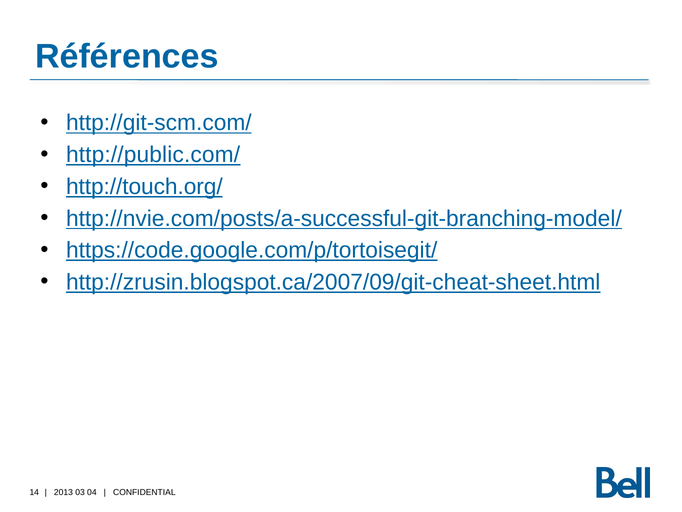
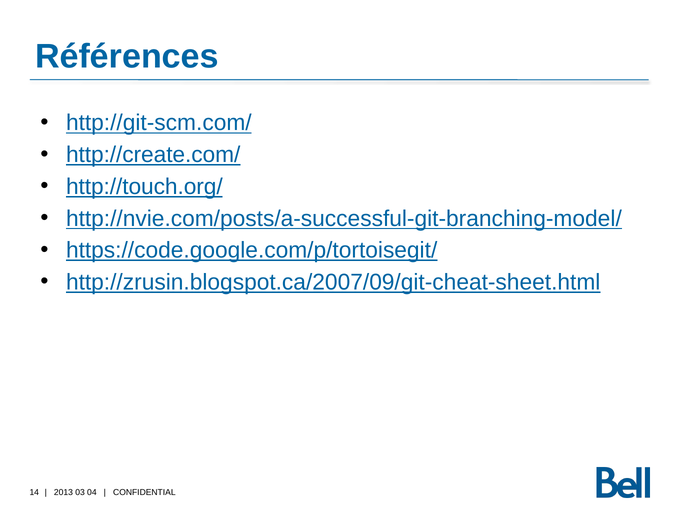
http://public.com/: http://public.com/ -> http://create.com/
